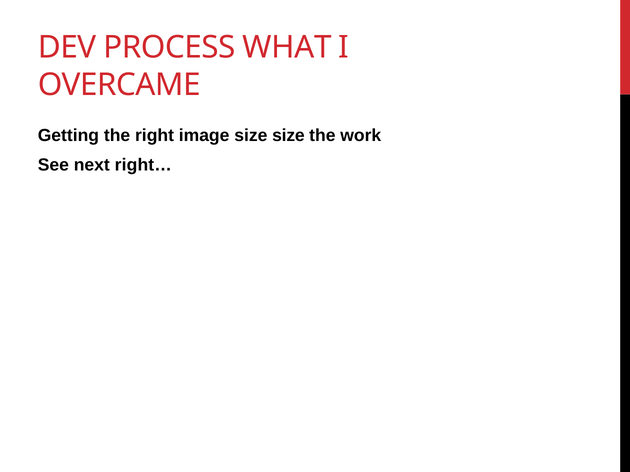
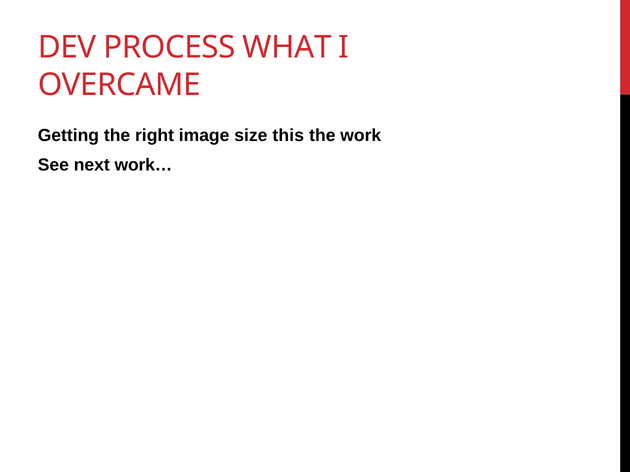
size size: size -> this
right…: right… -> work…
